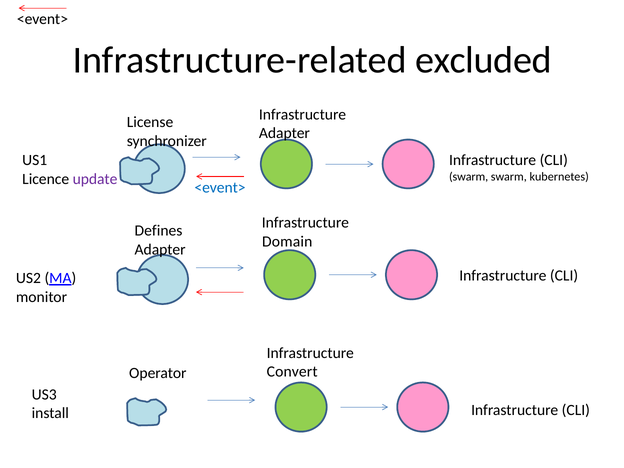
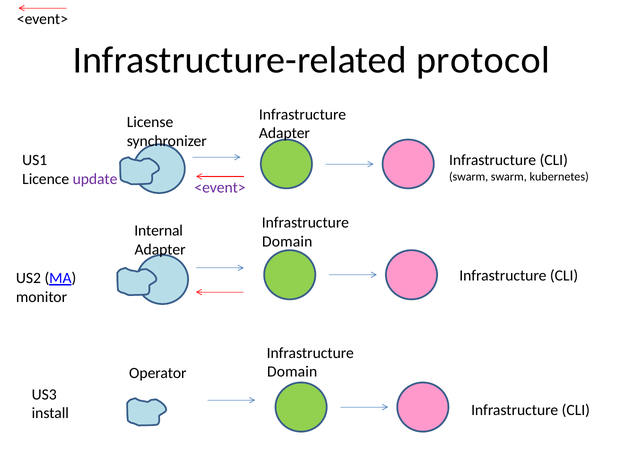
excluded: excluded -> protocol
<event> at (220, 188) colour: blue -> purple
Defines: Defines -> Internal
Convert at (292, 372): Convert -> Domain
